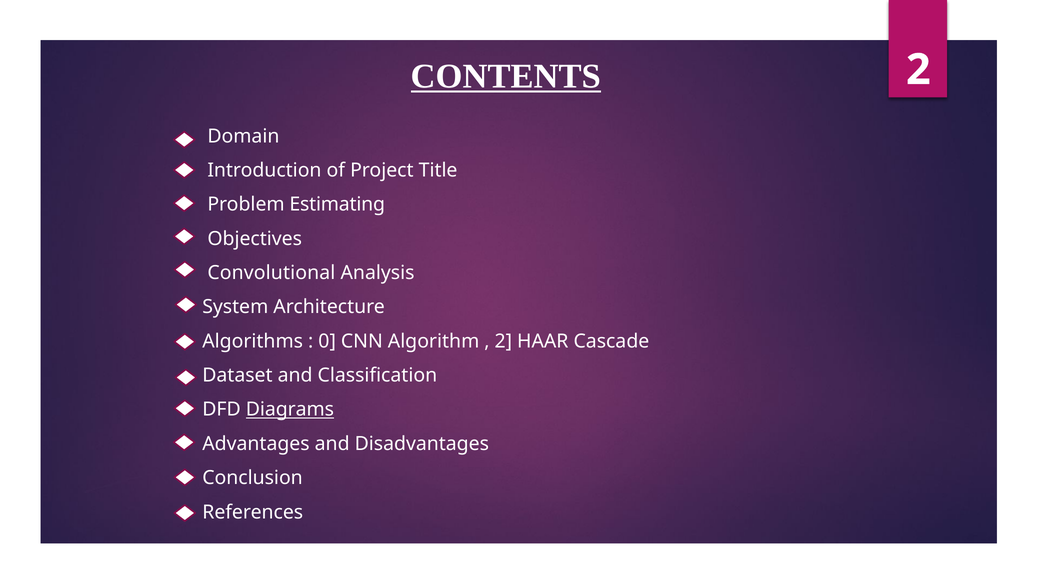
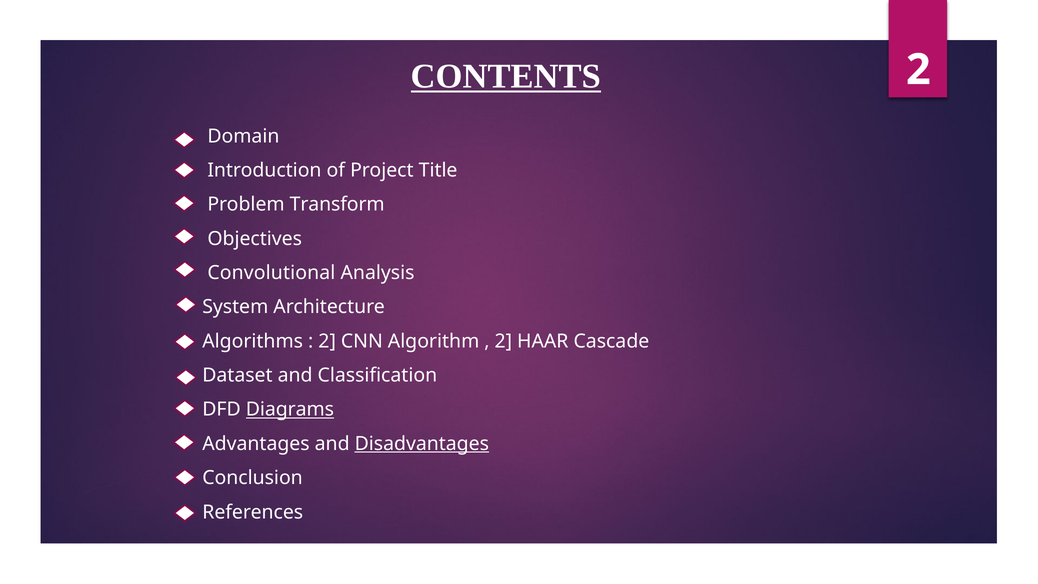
Estimating: Estimating -> Transform
0 at (327, 341): 0 -> 2
Disadvantages underline: none -> present
